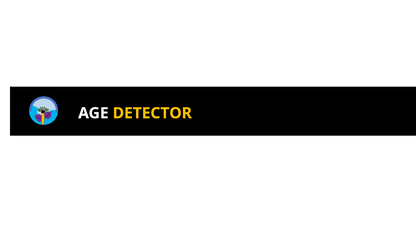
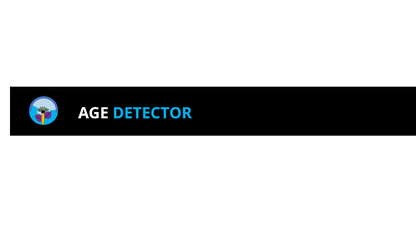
DETECTOR colour: yellow -> light blue
